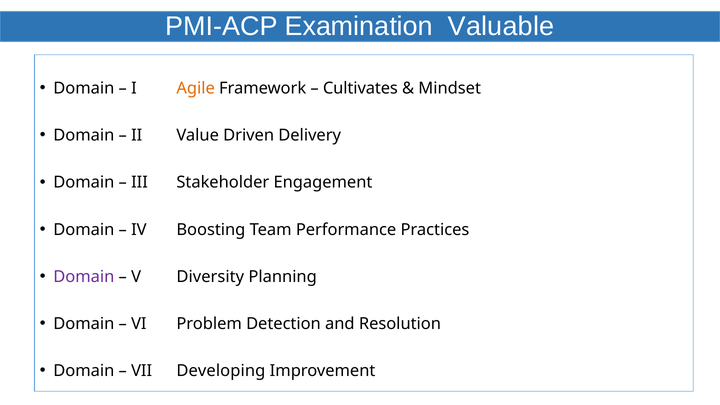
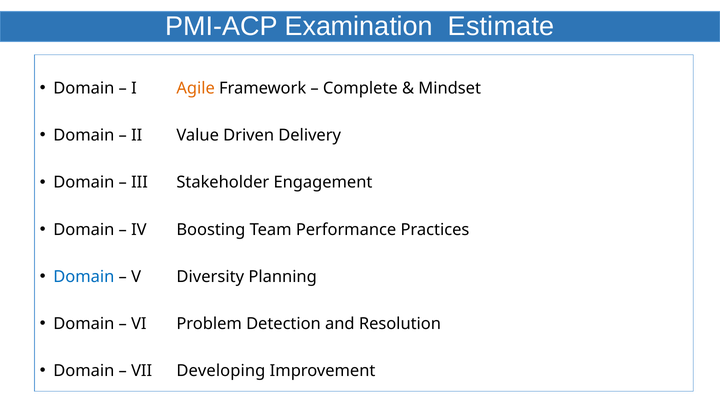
Valuable: Valuable -> Estimate
Cultivates: Cultivates -> Complete
Domain at (84, 277) colour: purple -> blue
